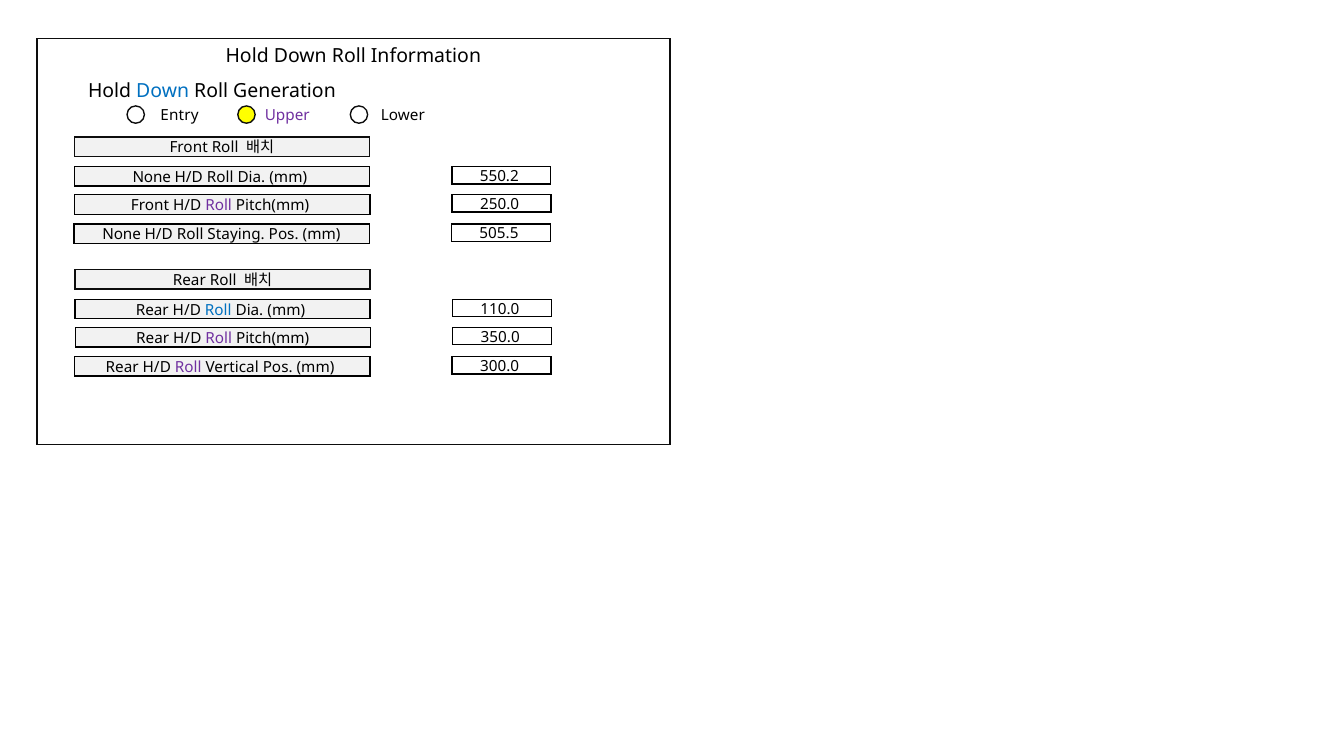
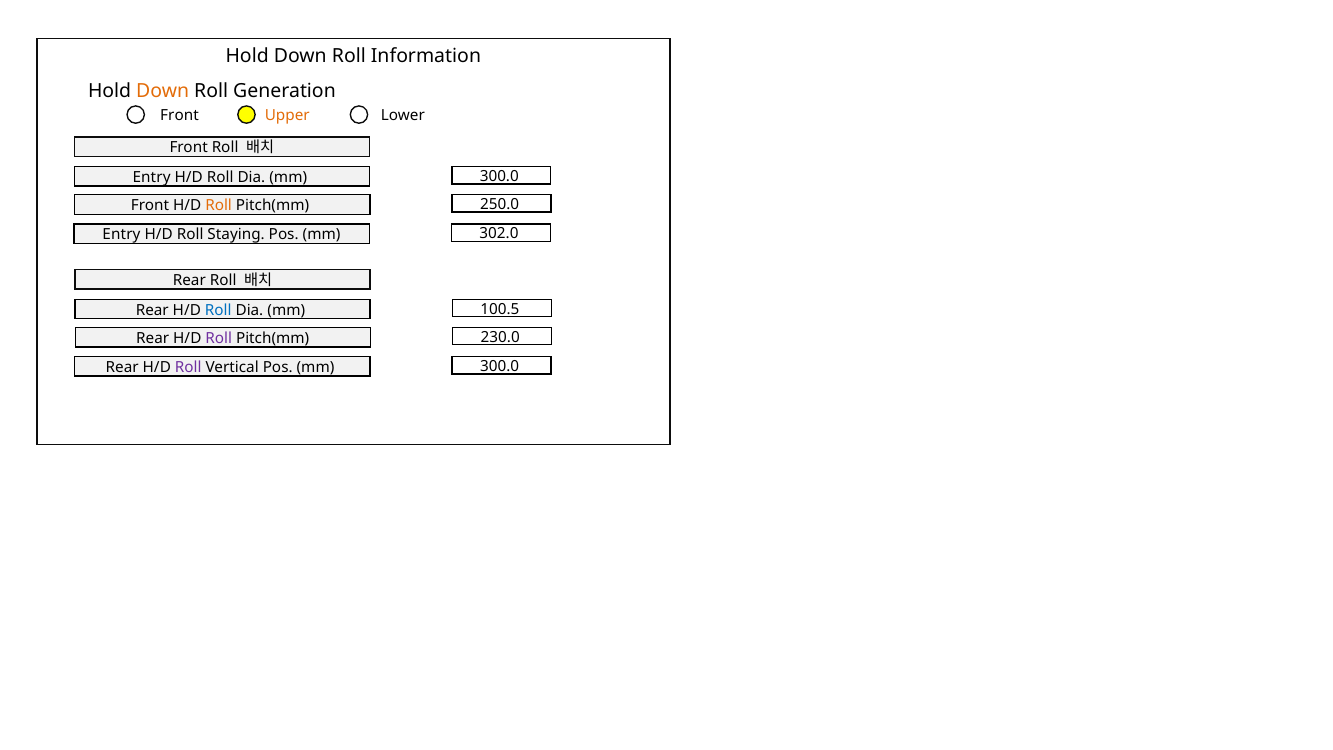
Down at (163, 91) colour: blue -> orange
Entry at (180, 116): Entry -> Front
Upper colour: purple -> orange
None at (152, 177): None -> Entry
Dia mm 550.2: 550.2 -> 300.0
Roll at (219, 206) colour: purple -> orange
None at (122, 235): None -> Entry
505.5: 505.5 -> 302.0
110.0: 110.0 -> 100.5
350.0: 350.0 -> 230.0
